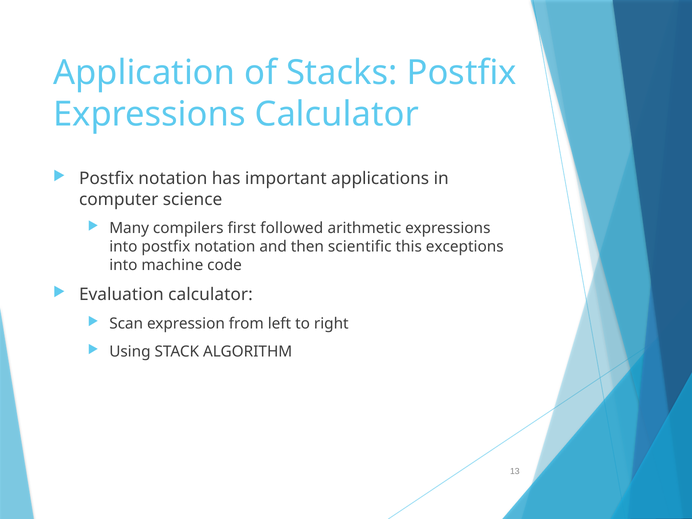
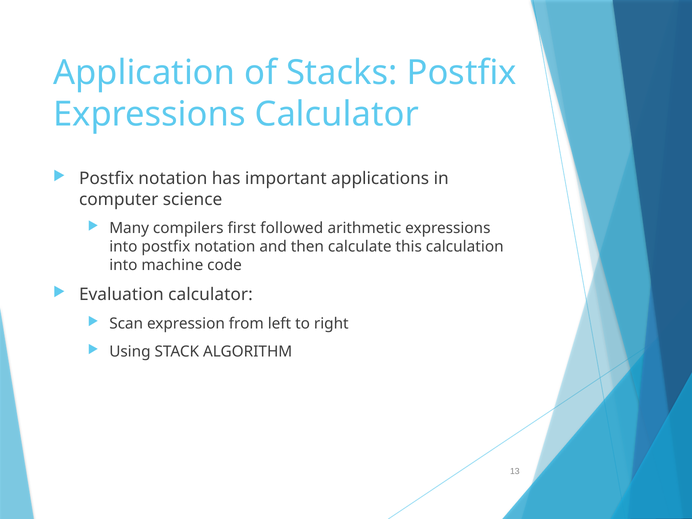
scientific: scientific -> calculate
exceptions: exceptions -> calculation
